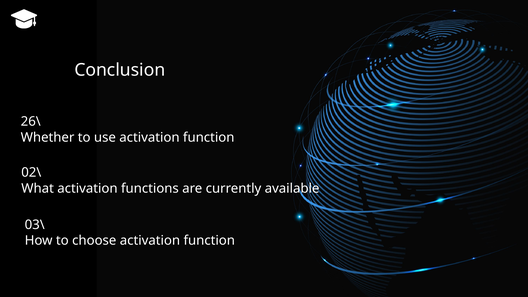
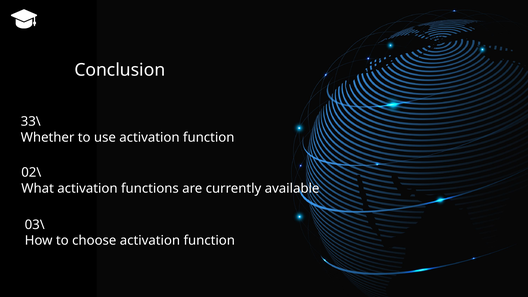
26\: 26\ -> 33\
